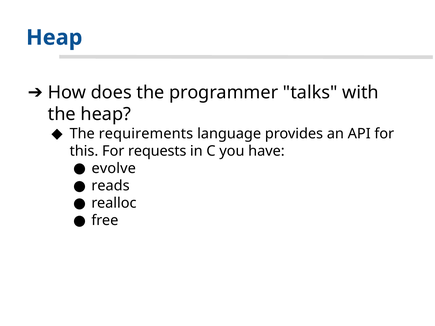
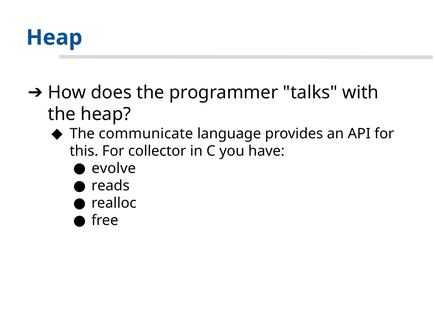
requirements: requirements -> communicate
requests: requests -> collector
